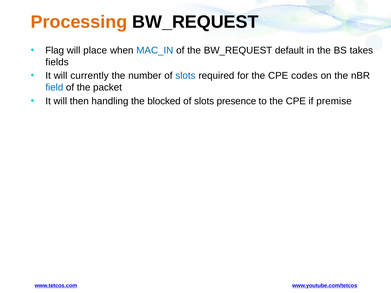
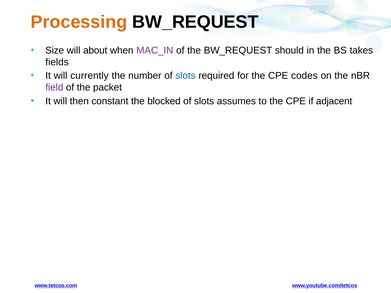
Flag: Flag -> Size
place: place -> about
MAC_IN colour: blue -> purple
default: default -> should
field colour: blue -> purple
handling: handling -> constant
presence: presence -> assumes
premise: premise -> adjacent
